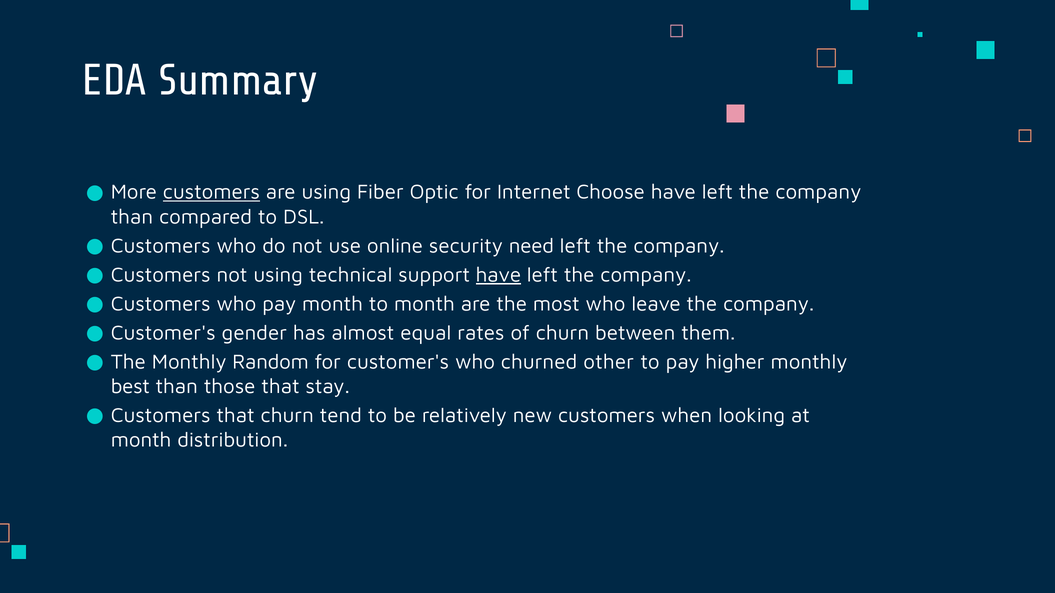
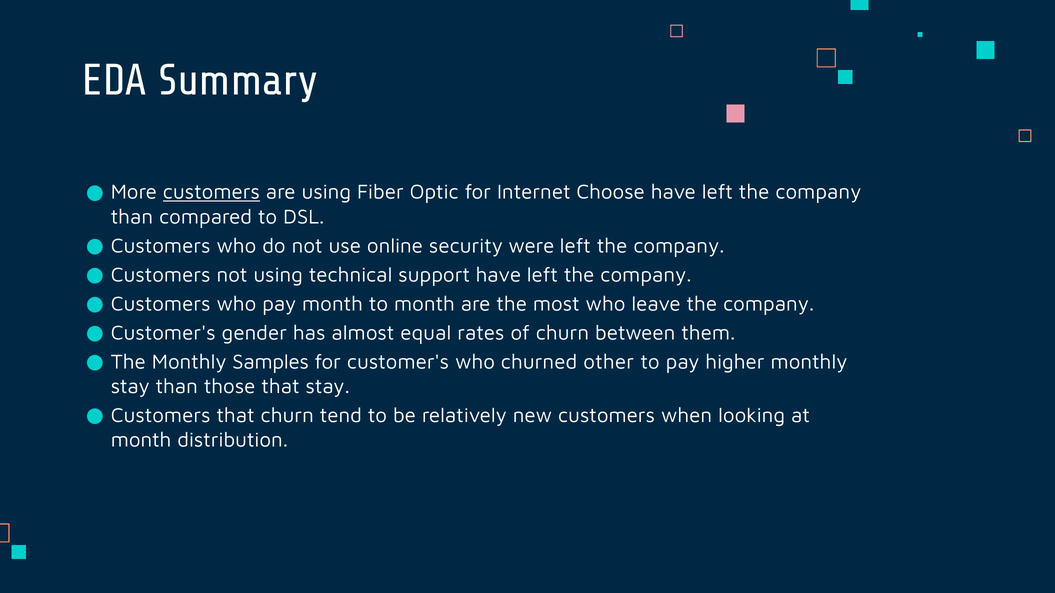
need: need -> were
have at (498, 275) underline: present -> none
Random: Random -> Samples
best at (130, 387): best -> stay
